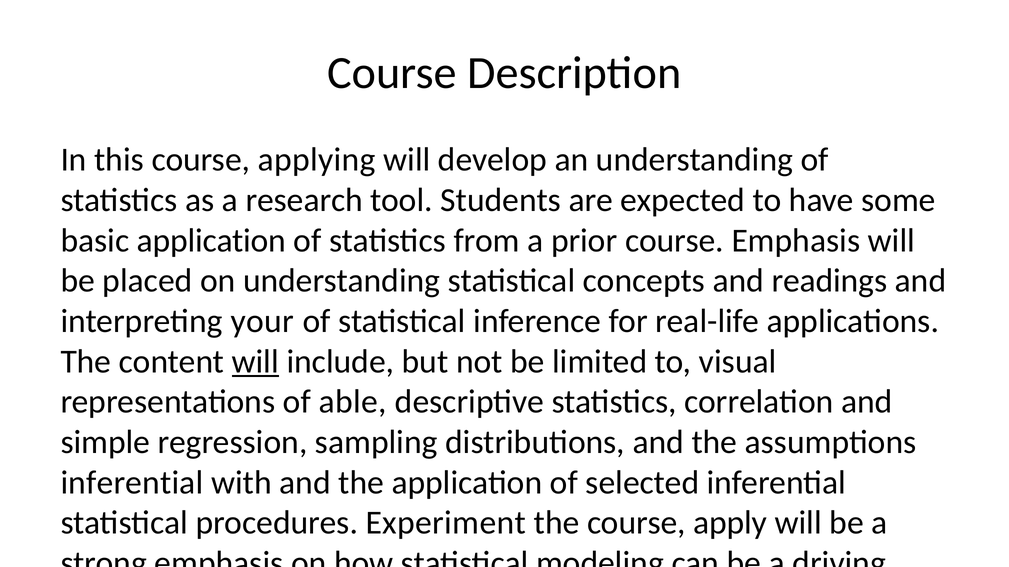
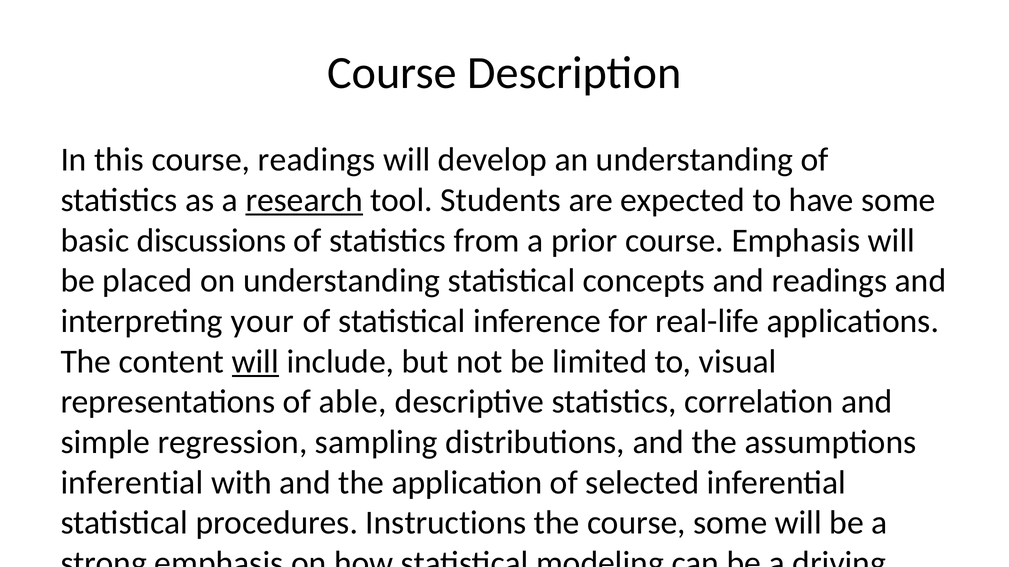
course applying: applying -> readings
research underline: none -> present
basic application: application -> discussions
Experiment: Experiment -> Instructions
course apply: apply -> some
